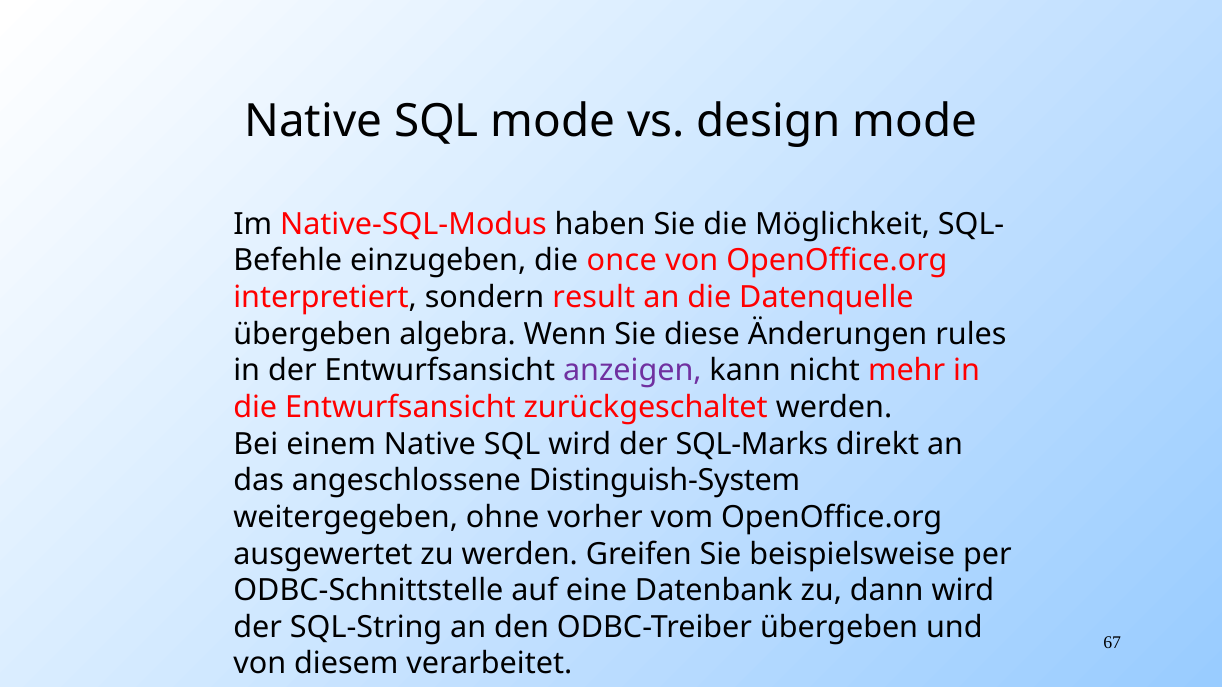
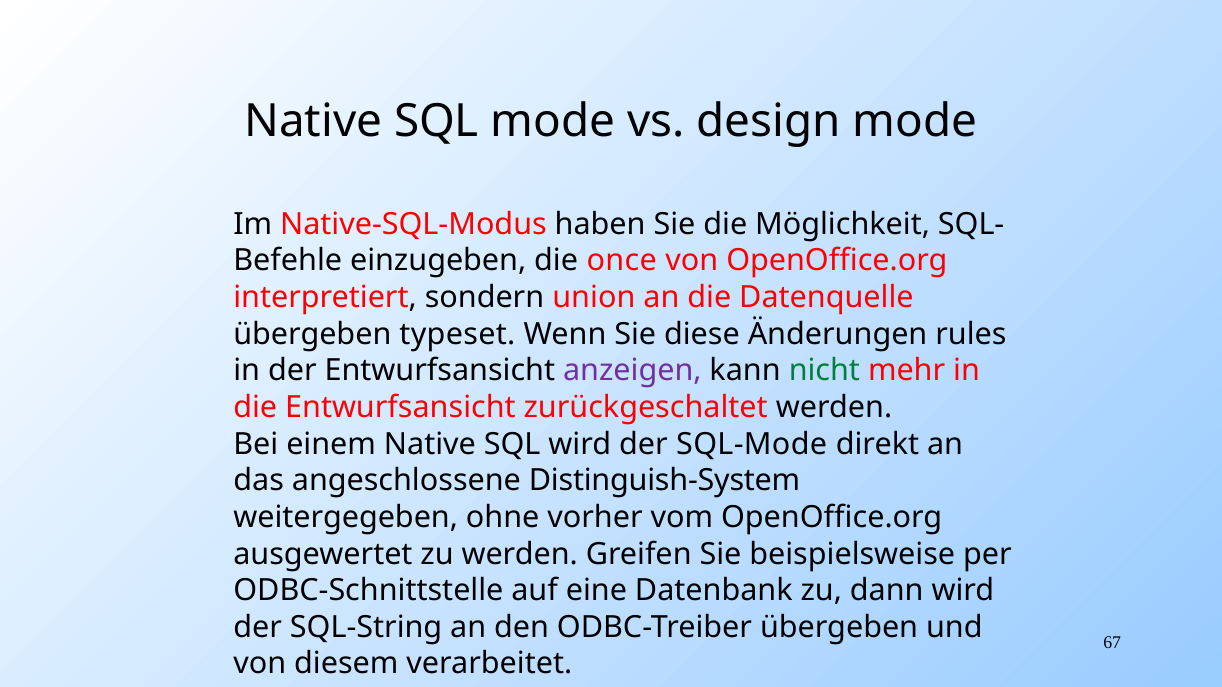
result: result -> union
algebra: algebra -> typeset
nicht colour: black -> green
SQL-Marks: SQL-Marks -> SQL-Mode
